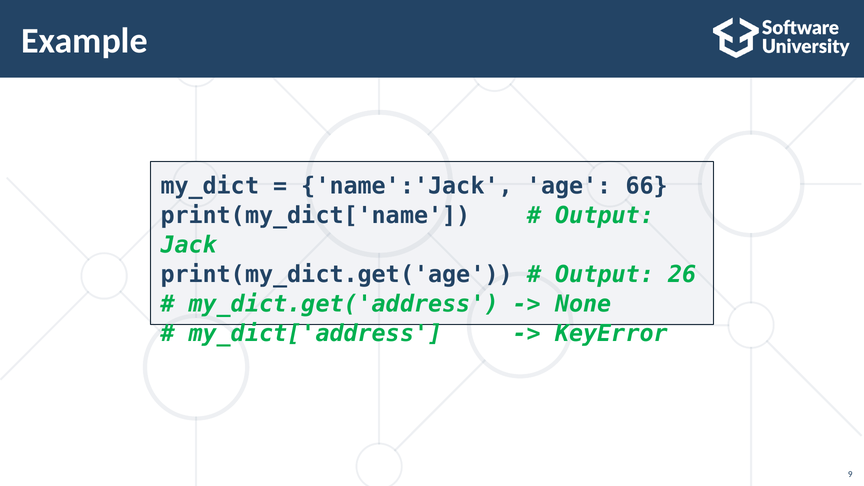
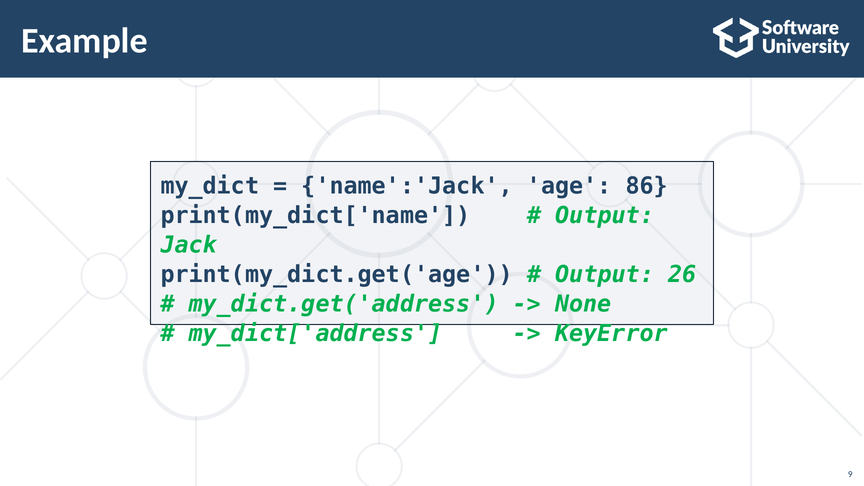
66: 66 -> 86
